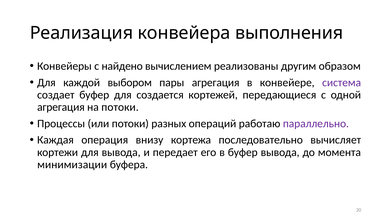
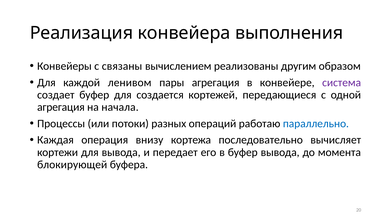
найдено: найдено -> связаны
выбором: выбором -> ленивом
на потоки: потоки -> начала
параллельно colour: purple -> blue
минимизации: минимизации -> блокирующей
